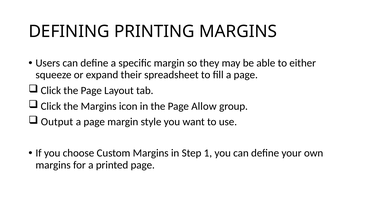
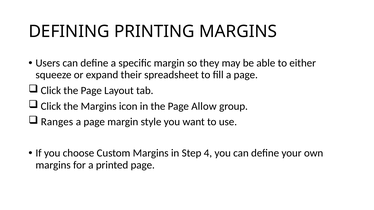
Output: Output -> Ranges
1: 1 -> 4
